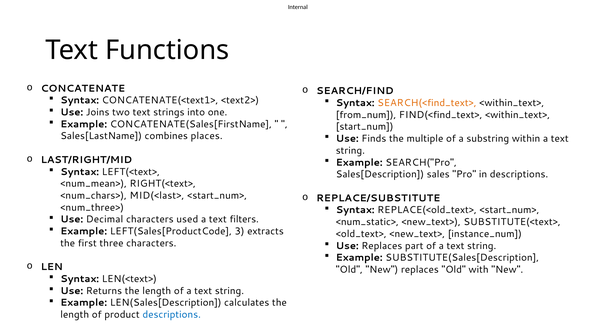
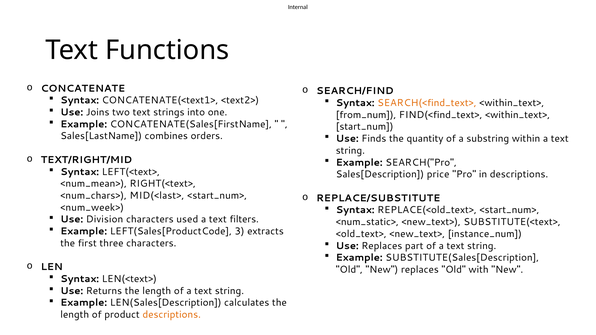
places: places -> orders
multiple: multiple -> quantity
LAST/RIGHT/MID: LAST/RIGHT/MID -> TEXT/RIGHT/MID
sales: sales -> price
<num_three>: <num_three> -> <num_week>
Decimal: Decimal -> Division
descriptions at (172, 315) colour: blue -> orange
